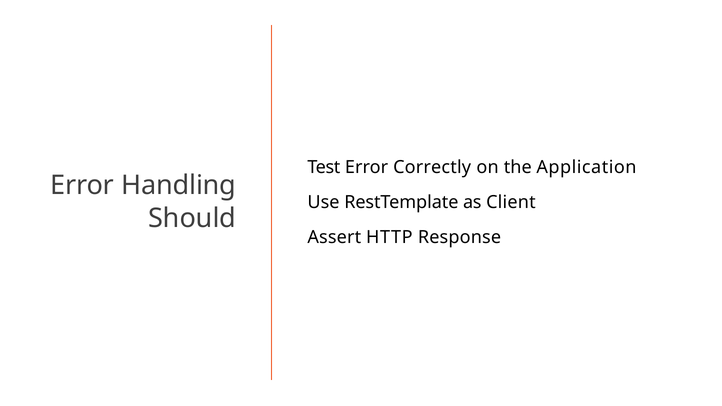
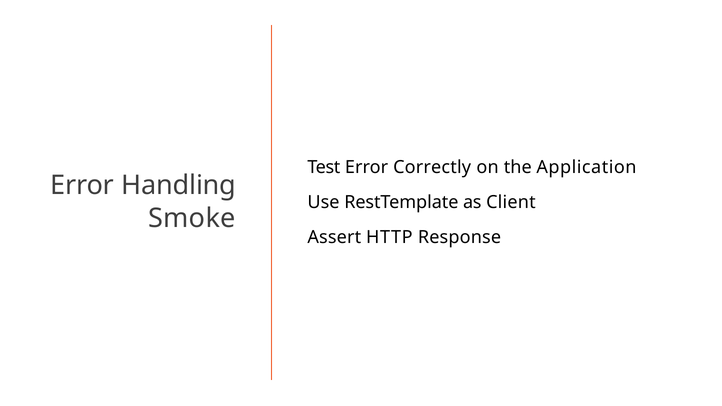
Should: Should -> Smoke
